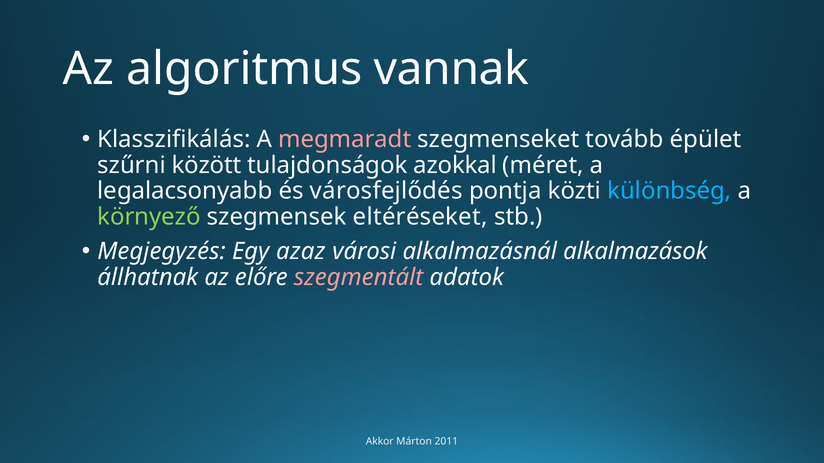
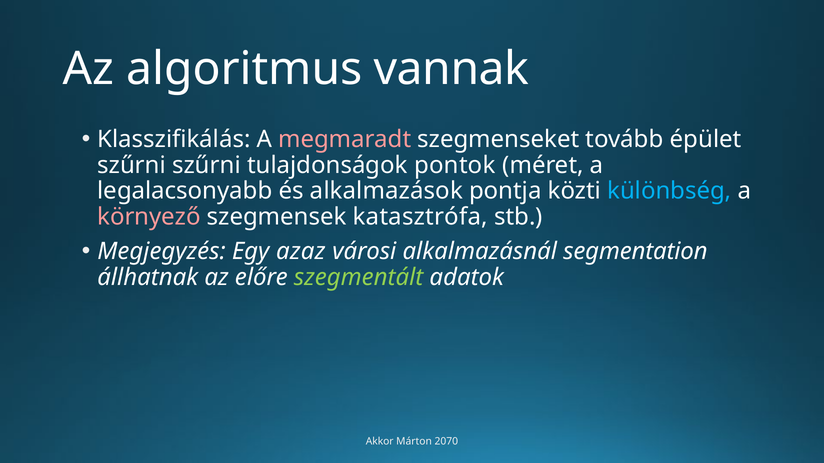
szűrni között: között -> szűrni
azokkal: azokkal -> pontok
városfejlődés: városfejlődés -> alkalmazások
környező colour: light green -> pink
eltéréseket: eltéréseket -> katasztrófa
alkalmazások: alkalmazások -> segmentation
szegmentált colour: pink -> light green
2011: 2011 -> 2070
